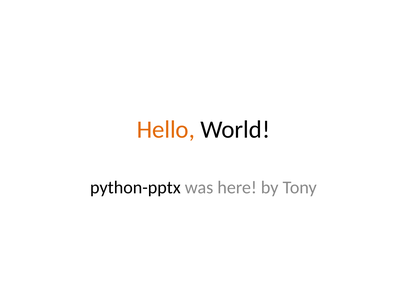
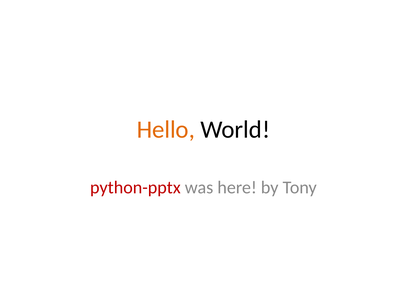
python-pptx colour: black -> red
